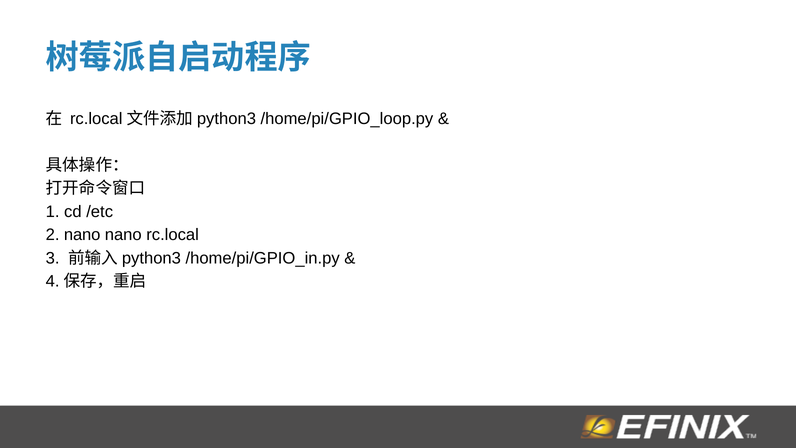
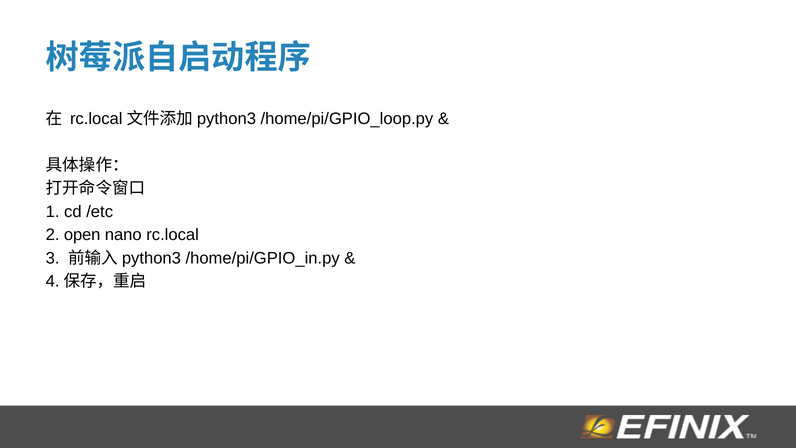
2 nano: nano -> open
